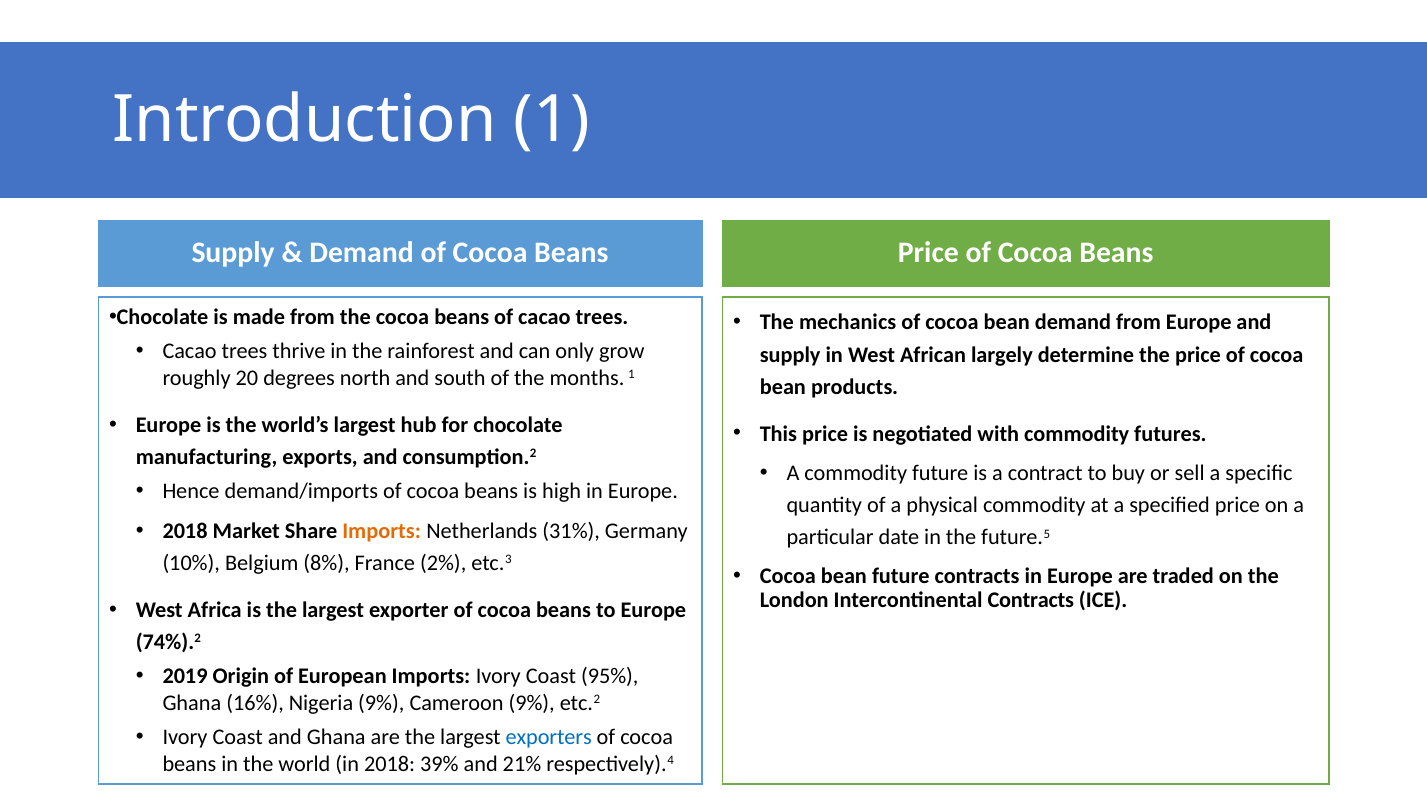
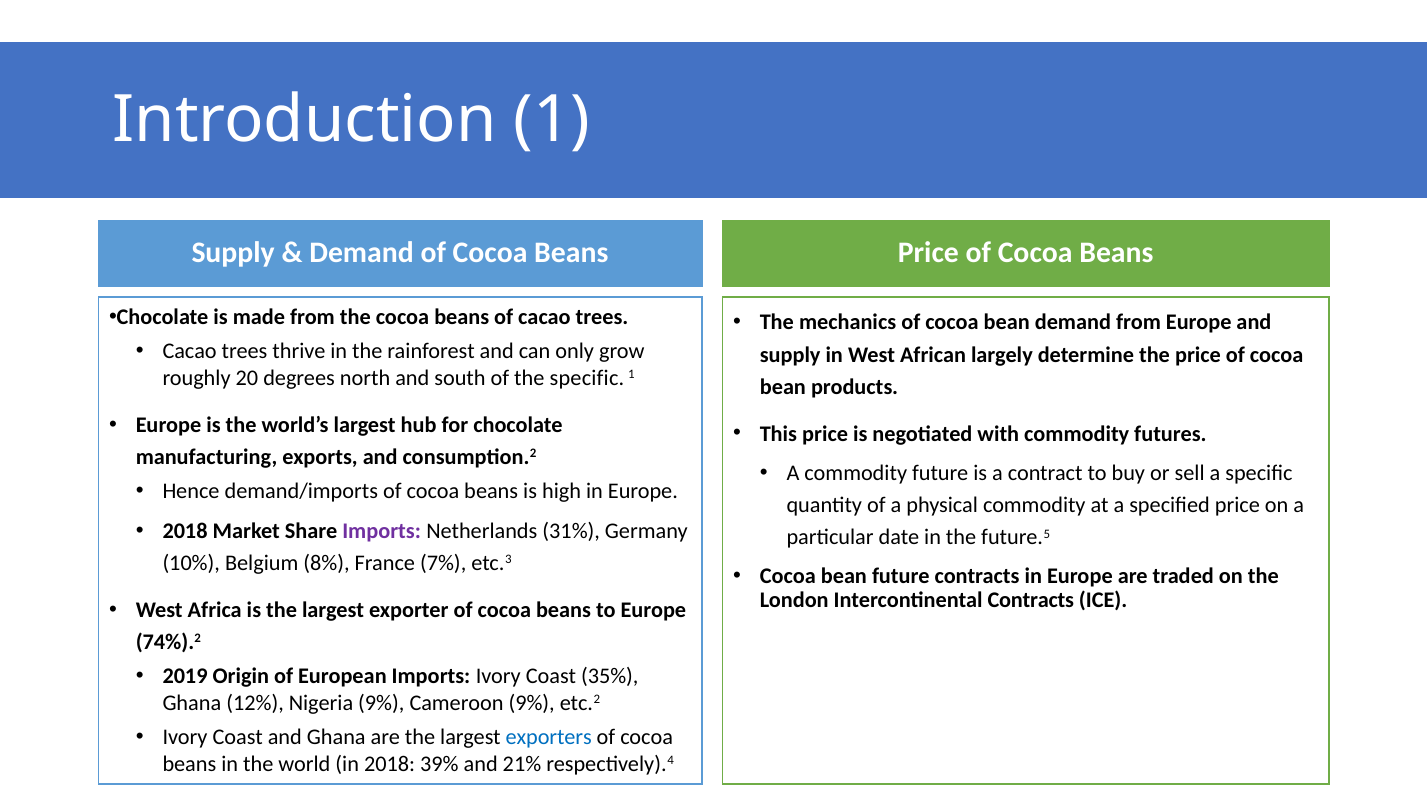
the months: months -> specific
Imports at (382, 531) colour: orange -> purple
2%: 2% -> 7%
95%: 95% -> 35%
16%: 16% -> 12%
